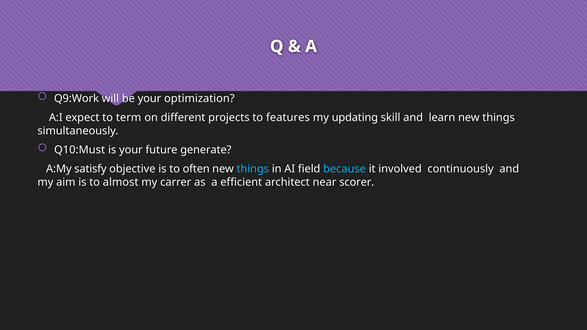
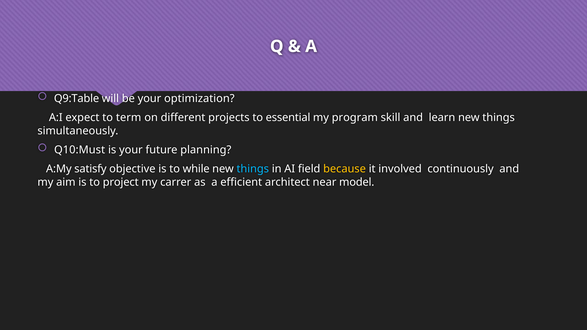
Q9:Work: Q9:Work -> Q9:Table
features: features -> essential
updating: updating -> program
generate: generate -> planning
often: often -> while
because colour: light blue -> yellow
almost: almost -> project
scorer: scorer -> model
